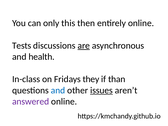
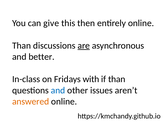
only: only -> give
Tests at (22, 46): Tests -> Than
health: health -> better
they: they -> with
issues underline: present -> none
answered colour: purple -> orange
